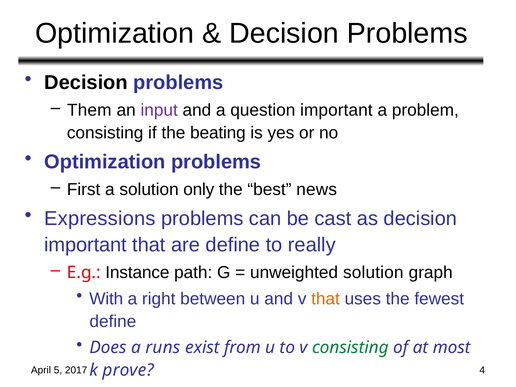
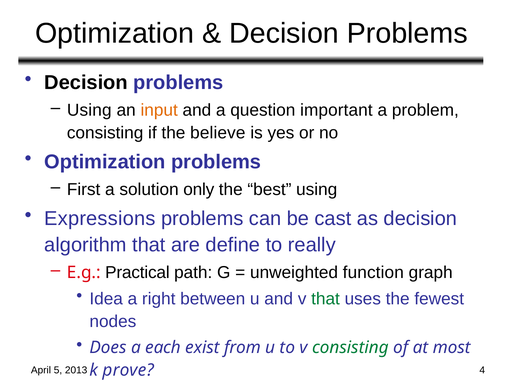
Them at (89, 110): Them -> Using
input colour: purple -> orange
beating: beating -> believe
best news: news -> using
important at (86, 245): important -> algorithm
Instance: Instance -> Practical
unweighted solution: solution -> function
With: With -> Idea
that at (326, 299) colour: orange -> green
define at (113, 321): define -> nodes
runs: runs -> each
2017: 2017 -> 2013
